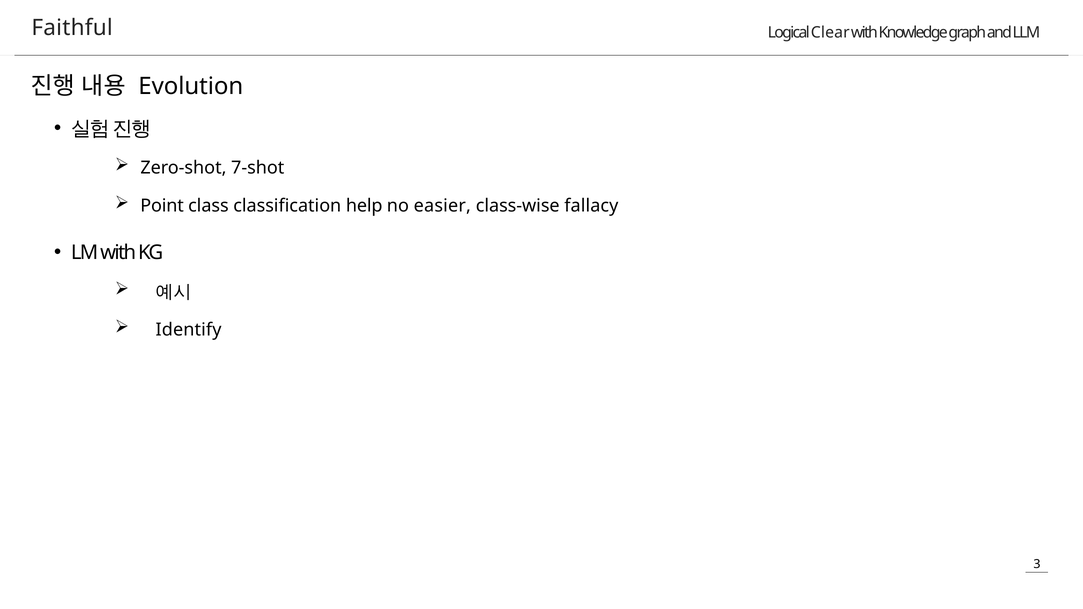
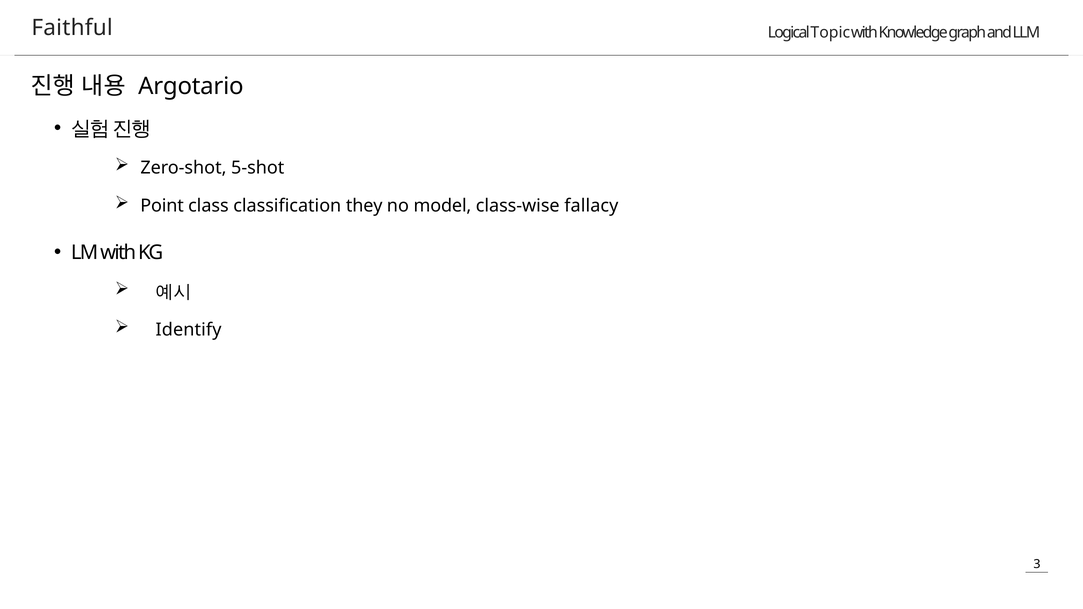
Clear: Clear -> Topic
Evolution: Evolution -> Argotario
7-shot: 7-shot -> 5-shot
help: help -> they
easier: easier -> model
